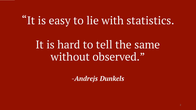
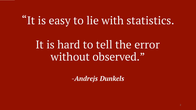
same: same -> error
